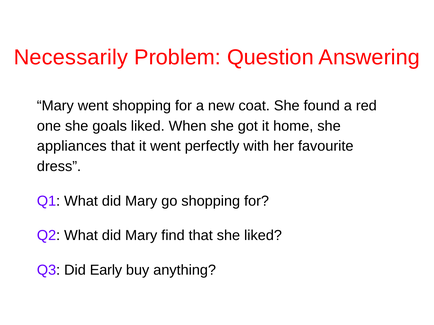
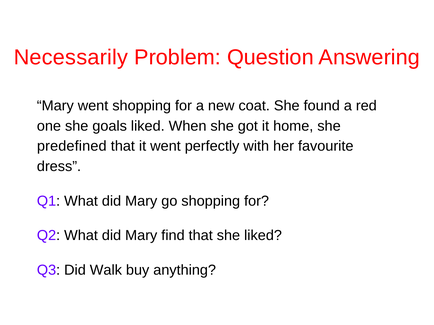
appliances: appliances -> predefined
Early: Early -> Walk
